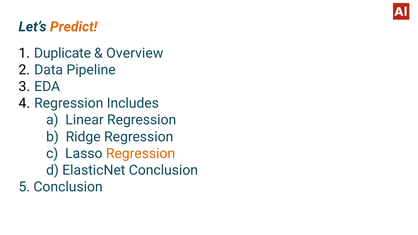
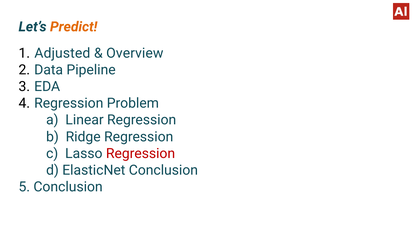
Duplicate: Duplicate -> Adjusted
Includes: Includes -> Problem
Regression at (141, 154) colour: orange -> red
